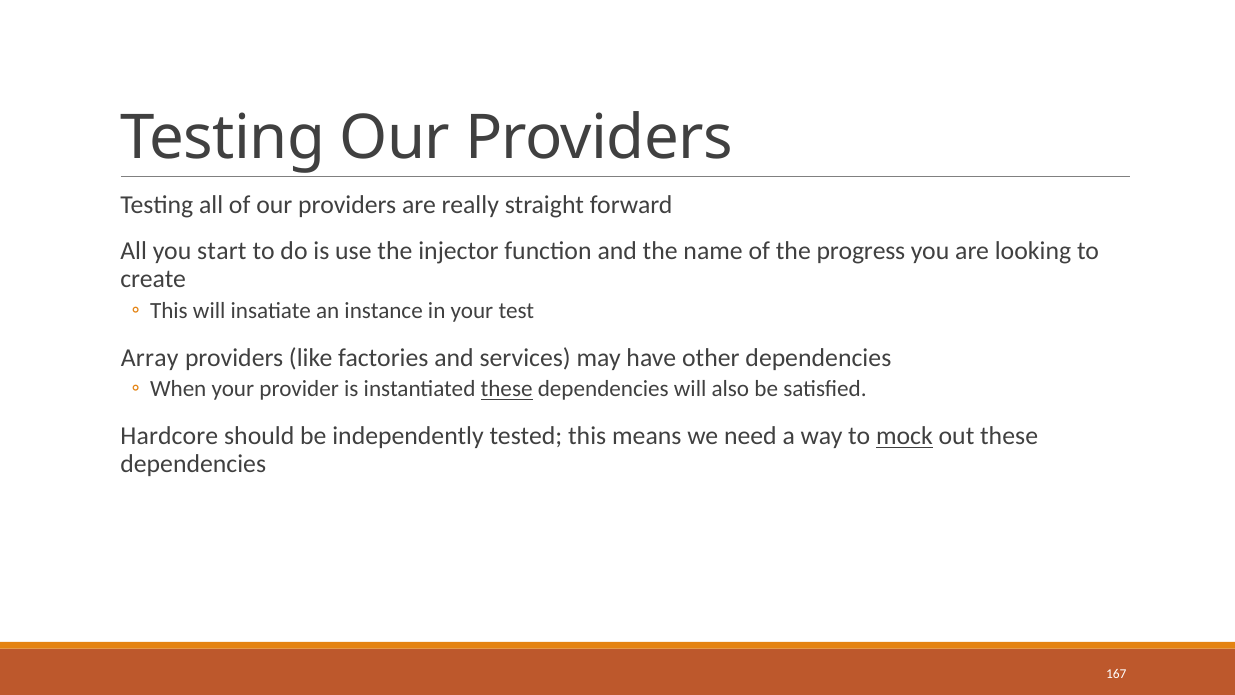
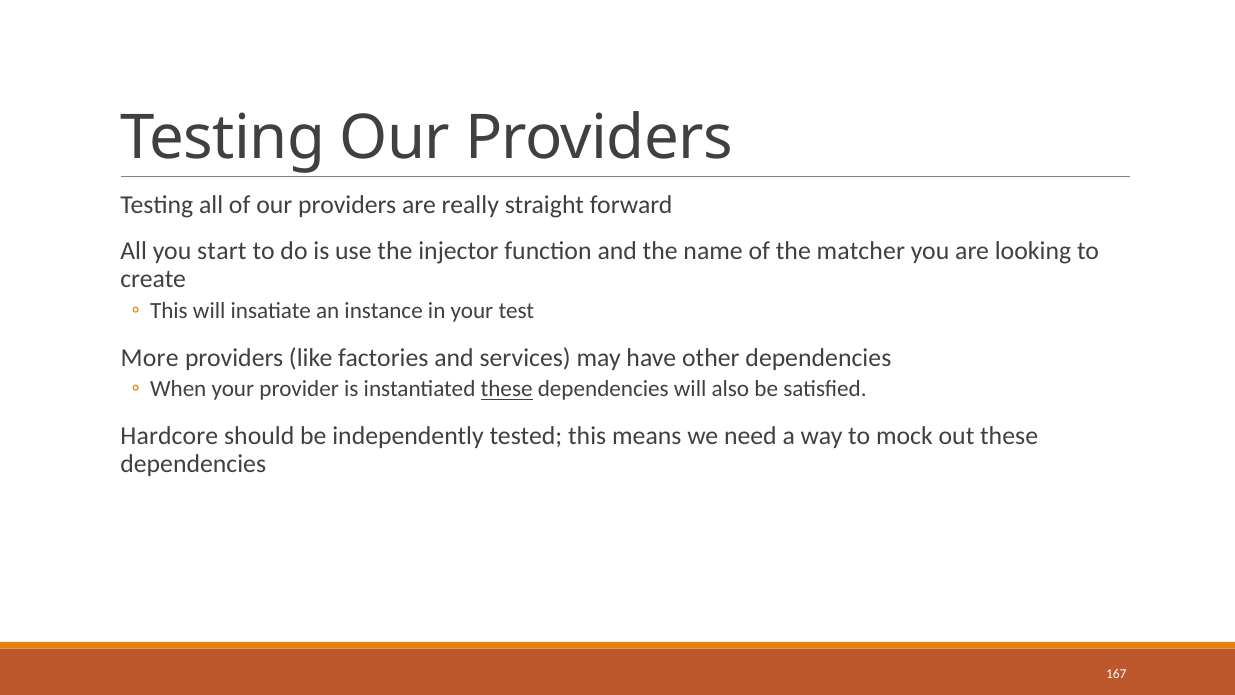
progress: progress -> matcher
Array: Array -> More
mock underline: present -> none
